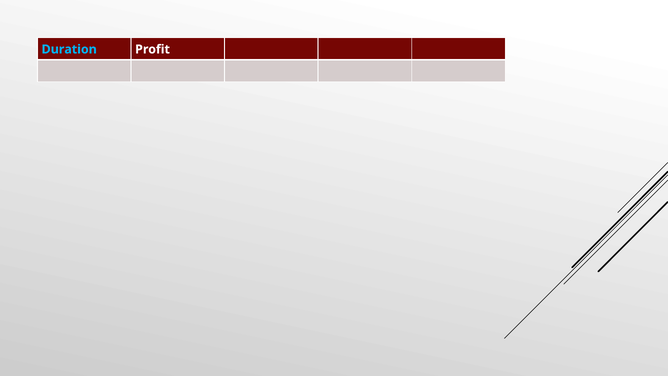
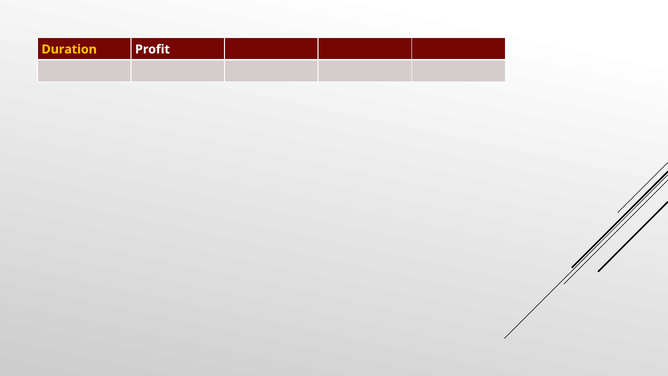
Duration colour: light blue -> yellow
